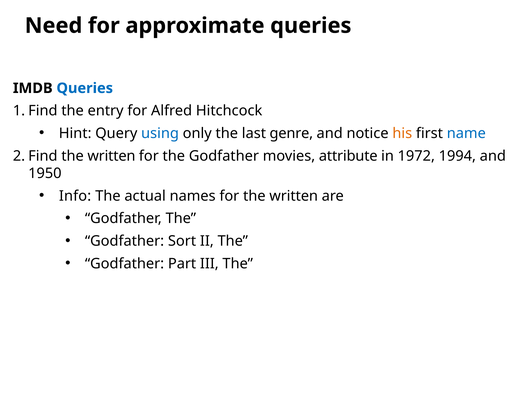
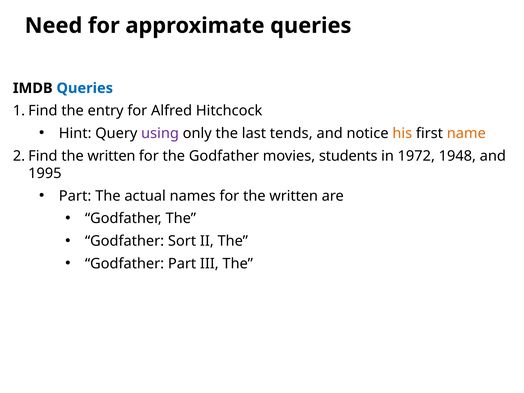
using colour: blue -> purple
genre: genre -> tends
name colour: blue -> orange
attribute: attribute -> students
1994: 1994 -> 1948
1950: 1950 -> 1995
Info at (75, 196): Info -> Part
